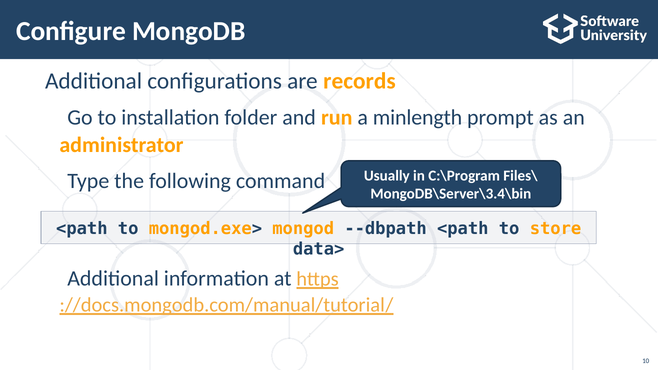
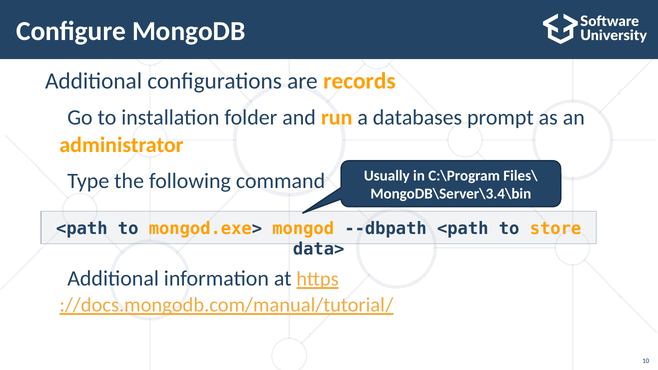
minlength: minlength -> databases
